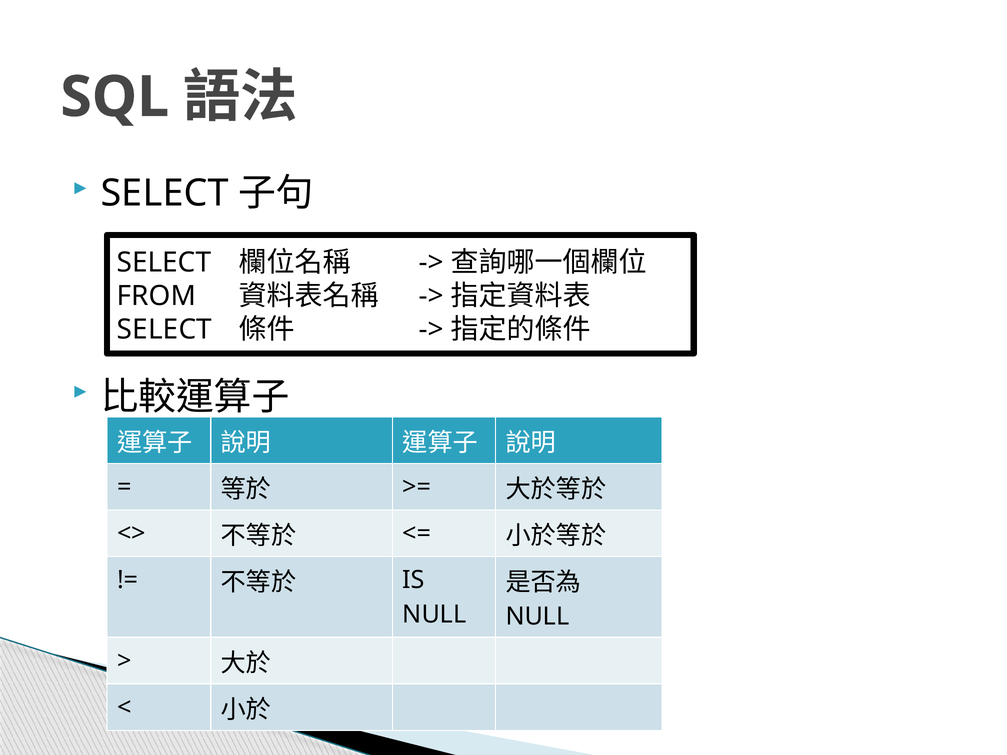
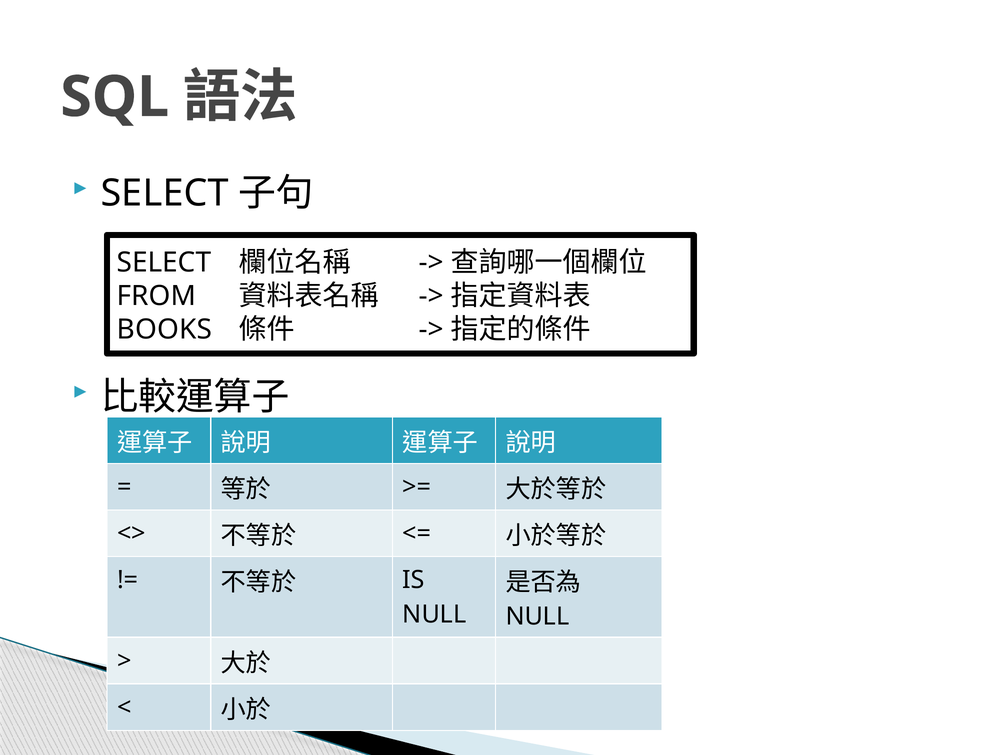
SELECT at (164, 330): SELECT -> BOOKS
